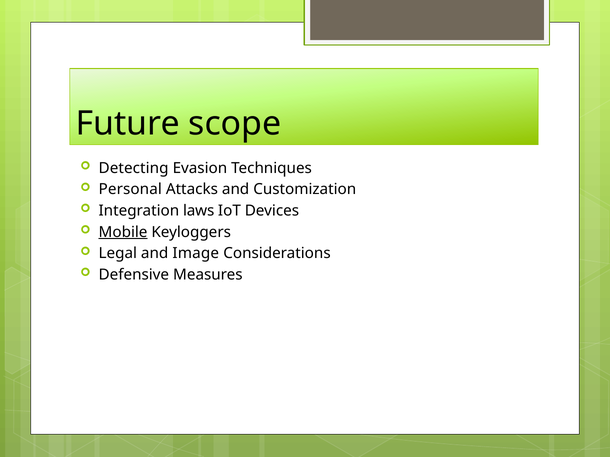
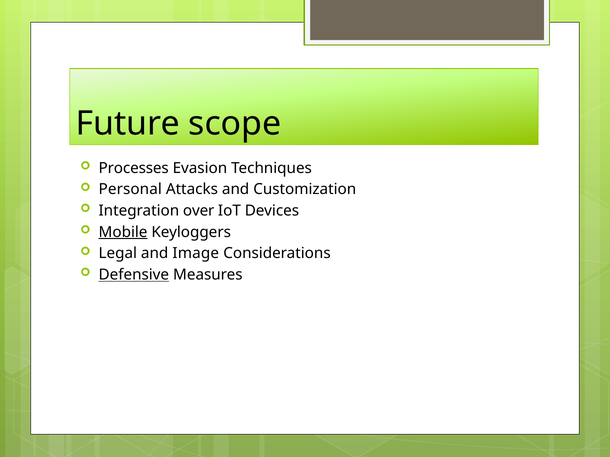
Detecting: Detecting -> Processes
laws: laws -> over
Defensive underline: none -> present
